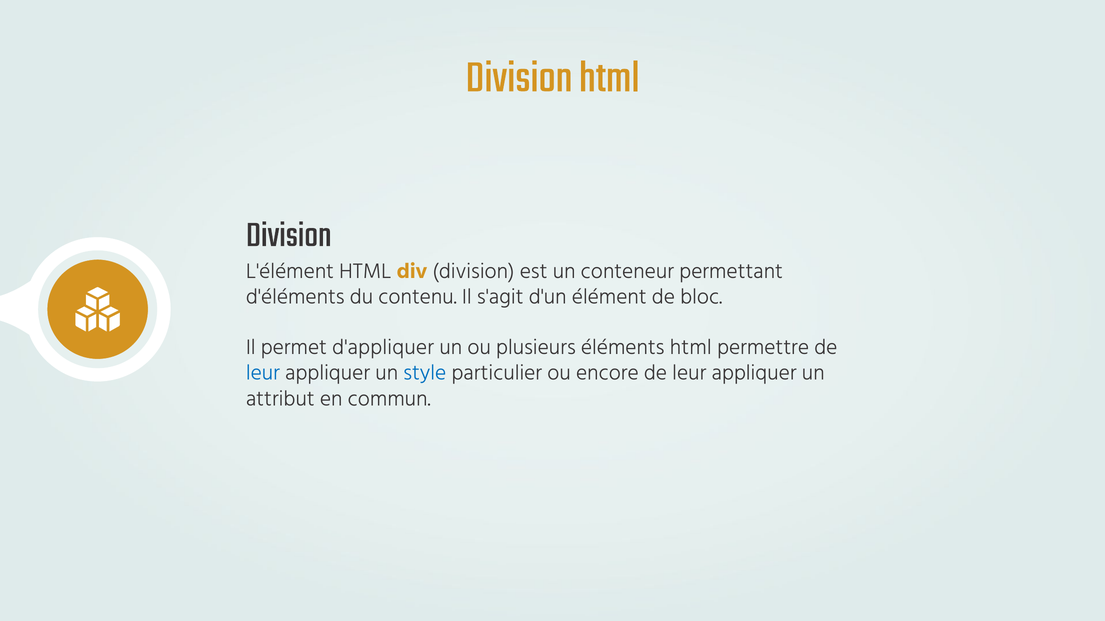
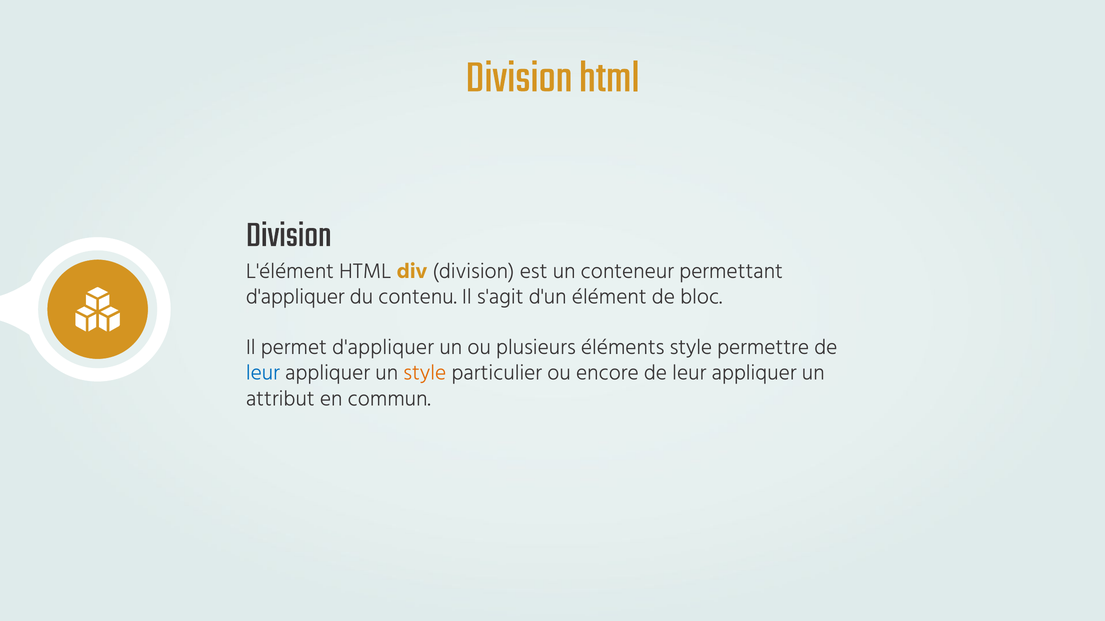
d'éléments at (295, 297): d'éléments -> d'appliquer
éléments html: html -> style
style at (425, 373) colour: blue -> orange
